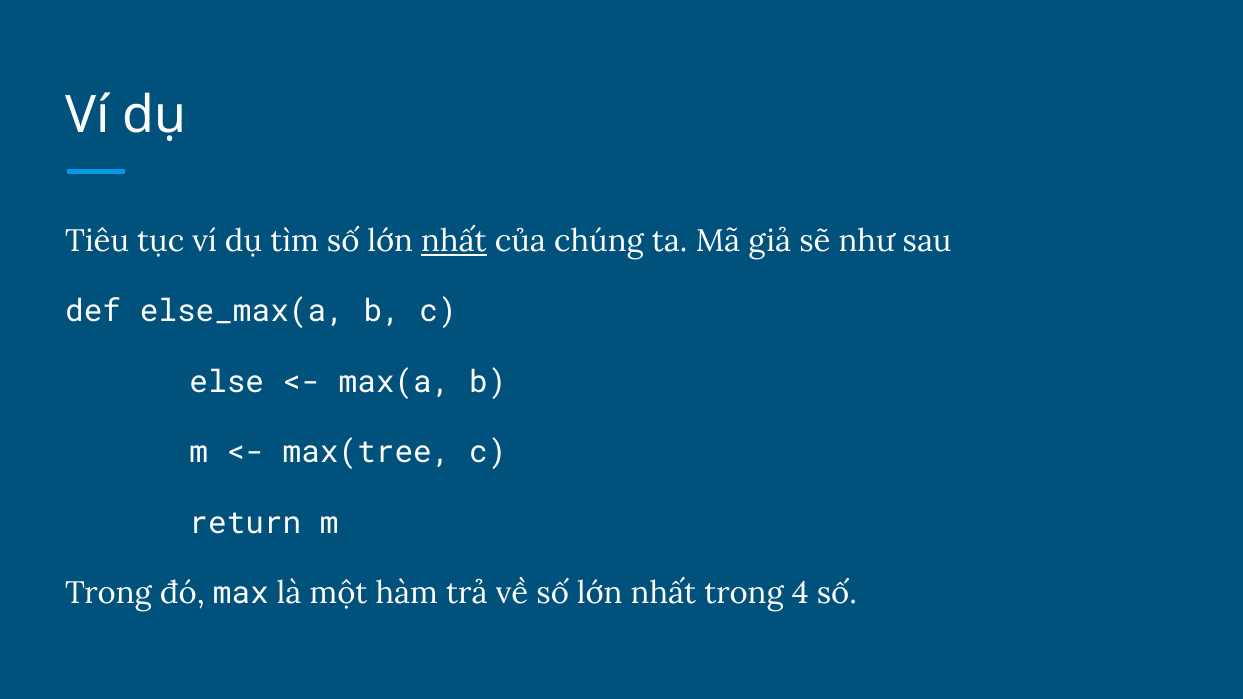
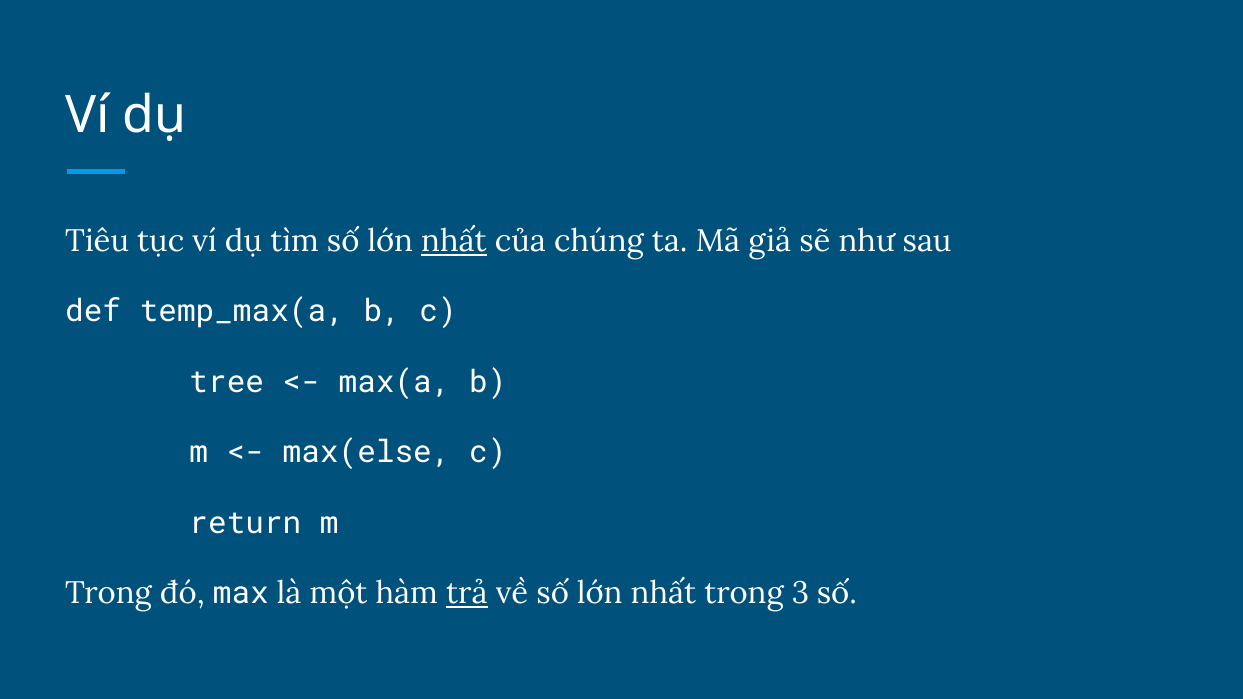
else_max(a: else_max(a -> temp_max(a
else: else -> tree
max(tree: max(tree -> max(else
trả underline: none -> present
4: 4 -> 3
